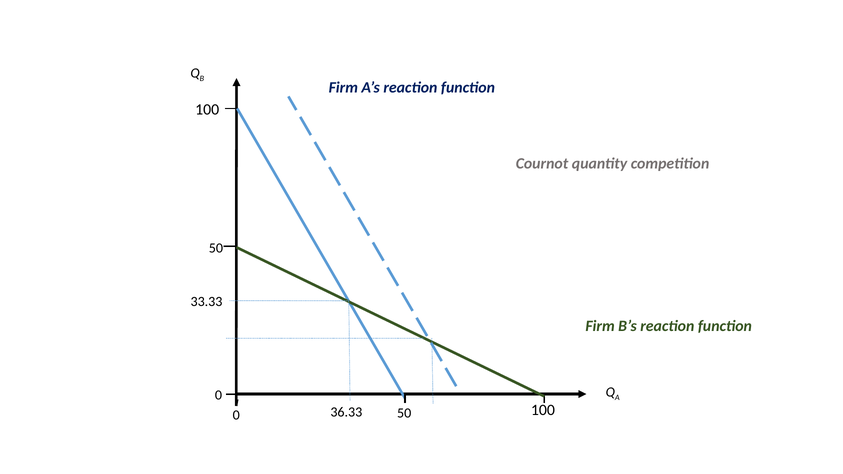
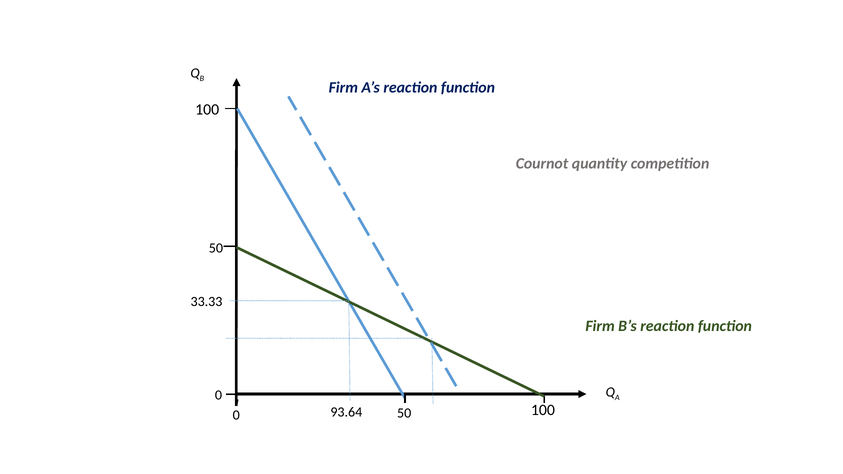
36.33: 36.33 -> 93.64
